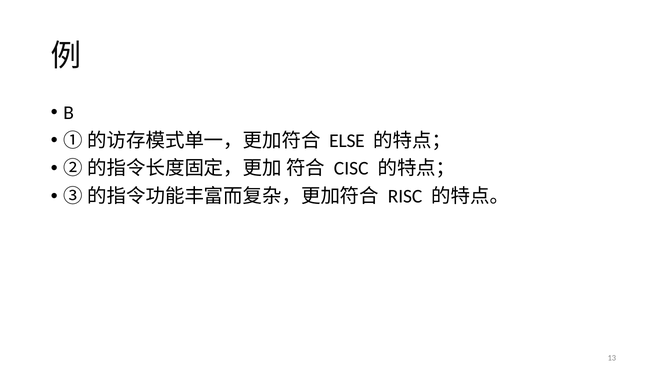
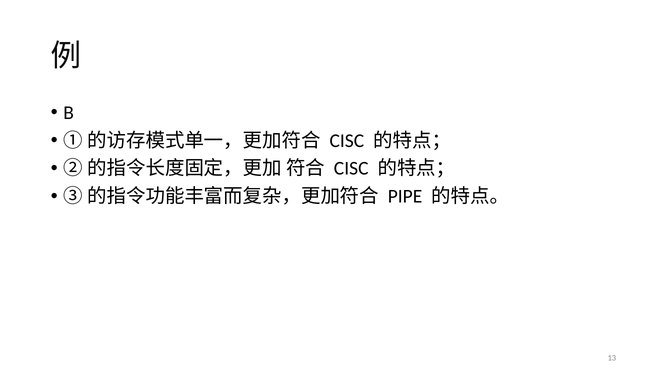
ELSE at (347, 141): ELSE -> CISC
RISC: RISC -> PIPE
